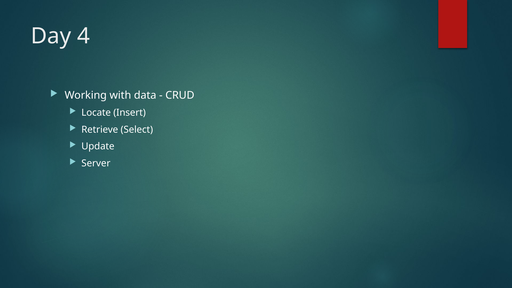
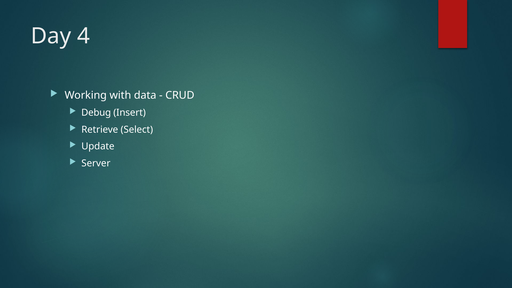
Locate: Locate -> Debug
